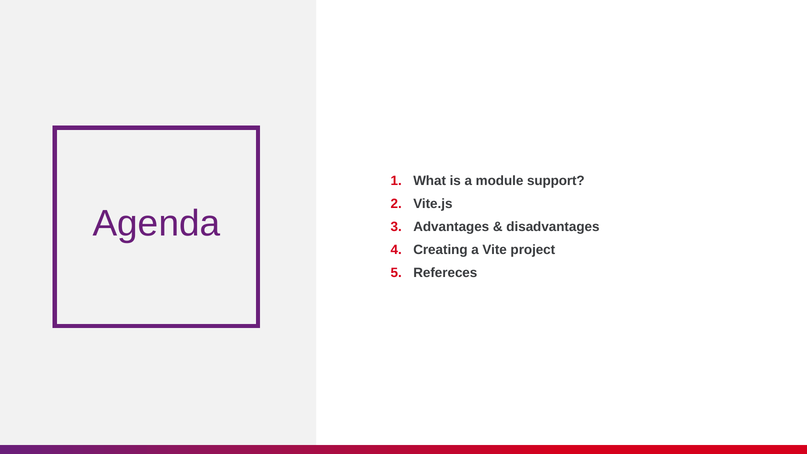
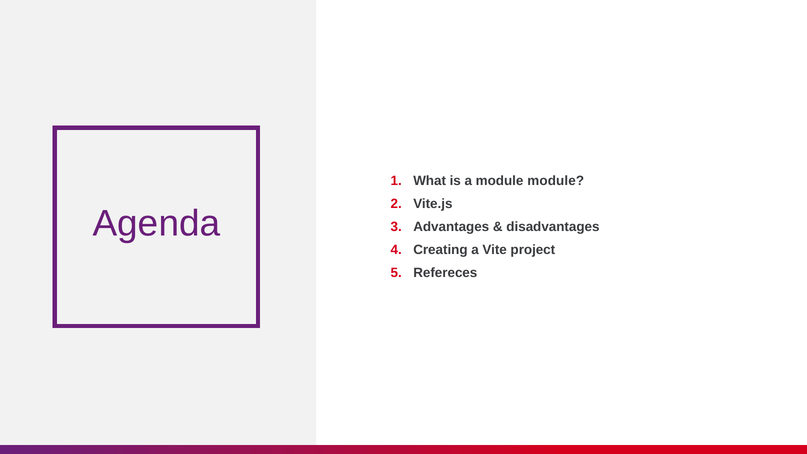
module support: support -> module
